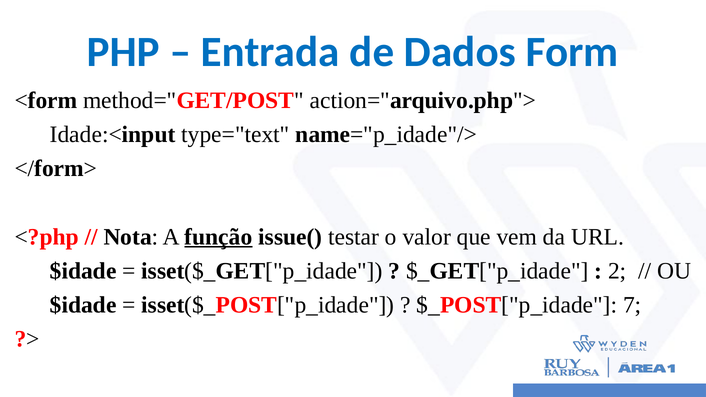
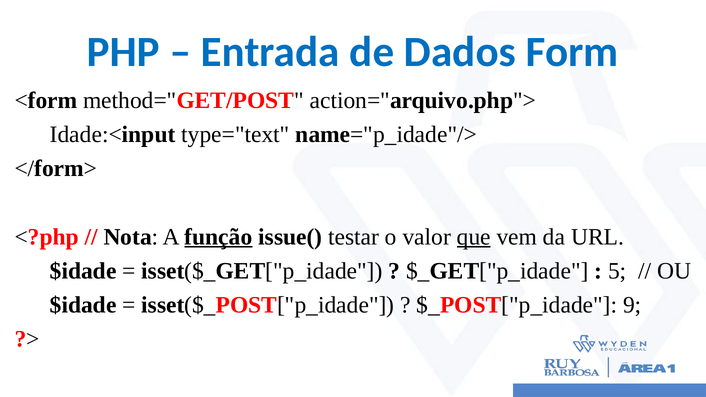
que underline: none -> present
2: 2 -> 5
7: 7 -> 9
